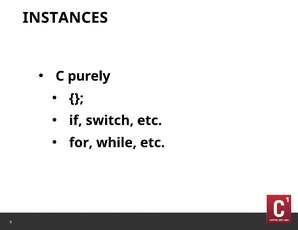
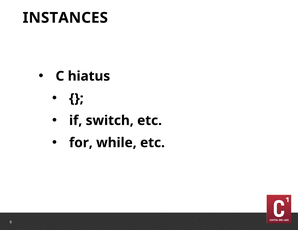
purely: purely -> hiatus
